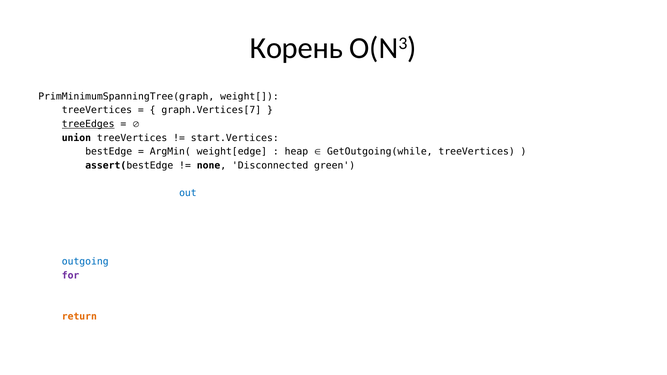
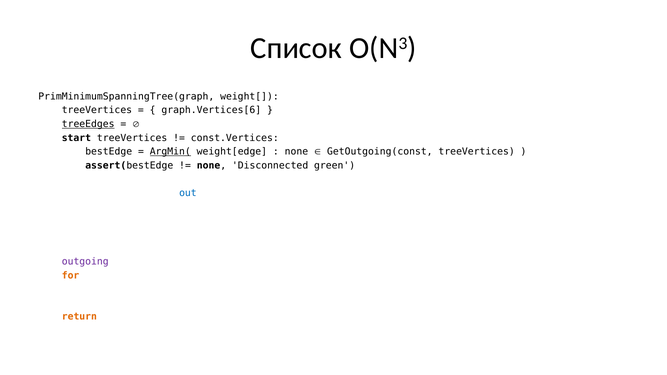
Корень: Корень -> Список
graph.Vertices[7: graph.Vertices[7 -> graph.Vertices[6
union: union -> start
start.Vertices: start.Vertices -> const.Vertices
ArgMin( underline: none -> present
heap at (296, 152): heap -> none
GetOutgoing(while at (380, 152): GetOutgoing(while -> GetOutgoing(const
outgoing at (85, 262) colour: blue -> purple
for colour: purple -> orange
